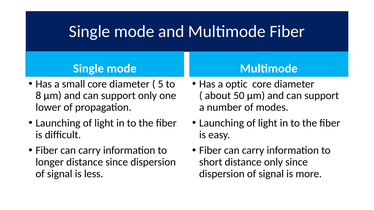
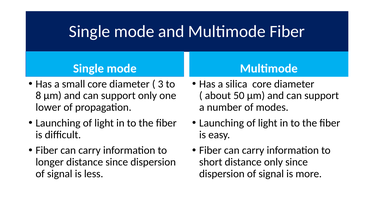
5: 5 -> 3
optic: optic -> silica
